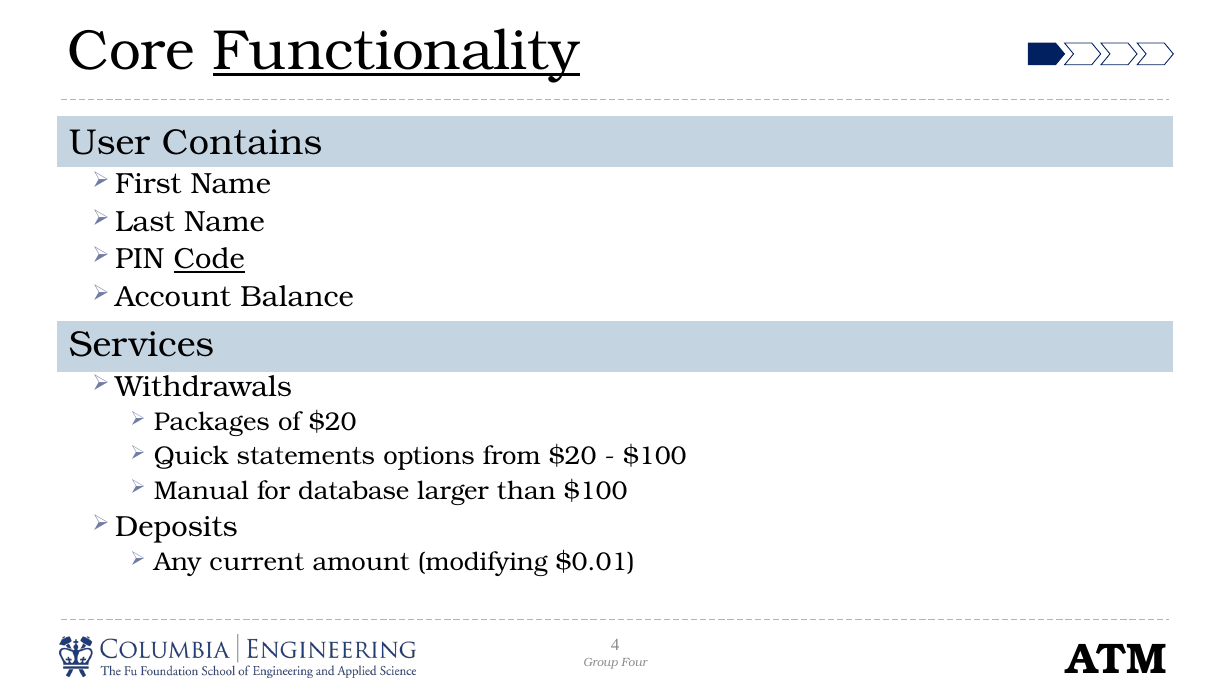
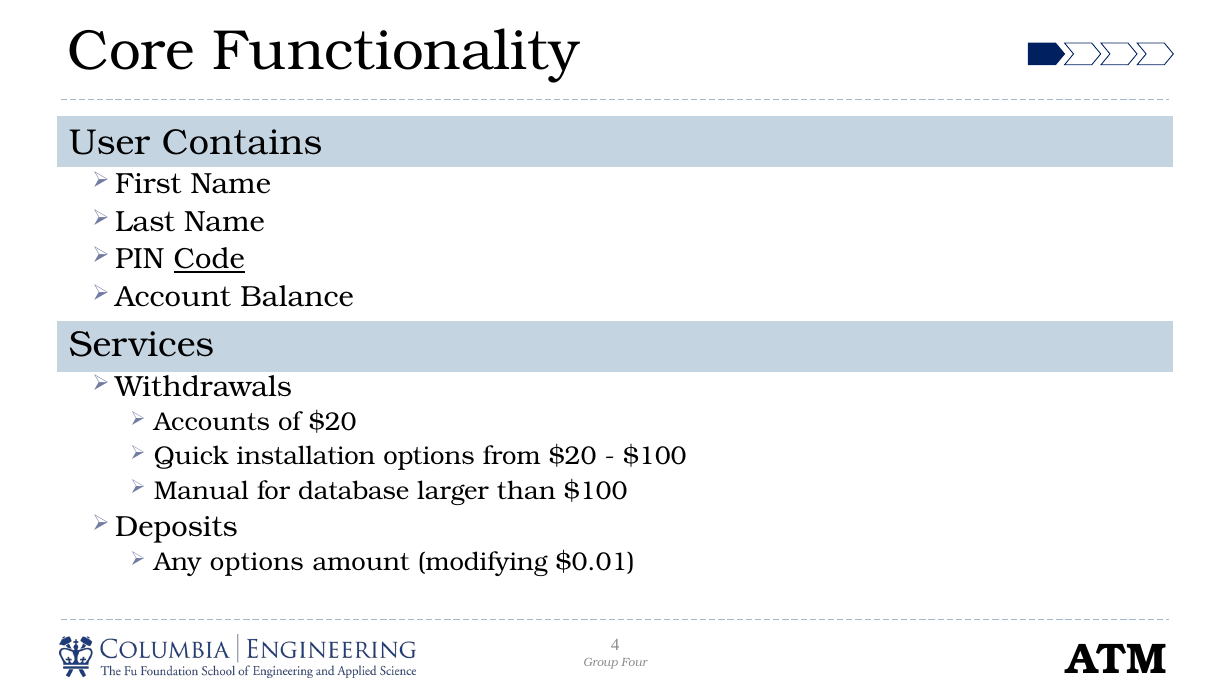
Functionality underline: present -> none
Packages: Packages -> Accounts
statements: statements -> installation
Any current: current -> options
